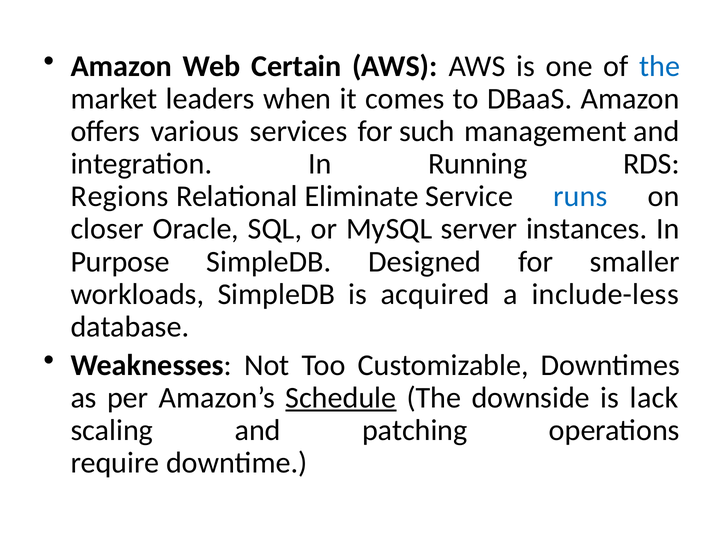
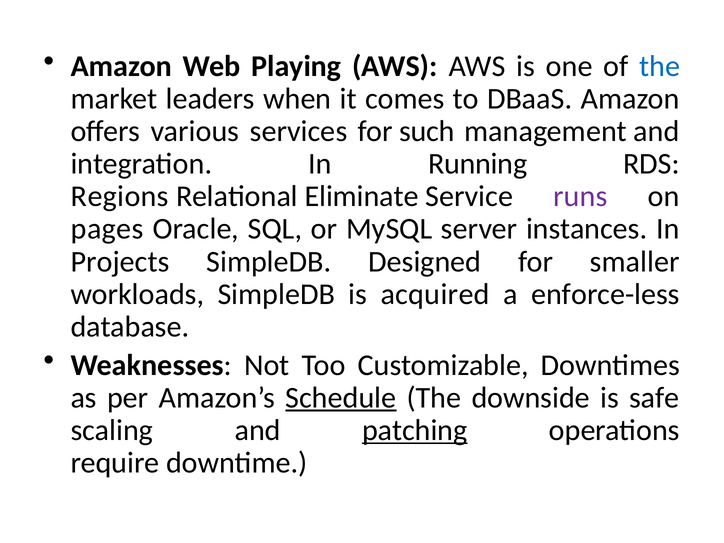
Certain: Certain -> Playing
runs colour: blue -> purple
closer: closer -> pages
Purpose: Purpose -> Projects
include-less: include-less -> enforce-less
lack: lack -> safe
patching underline: none -> present
